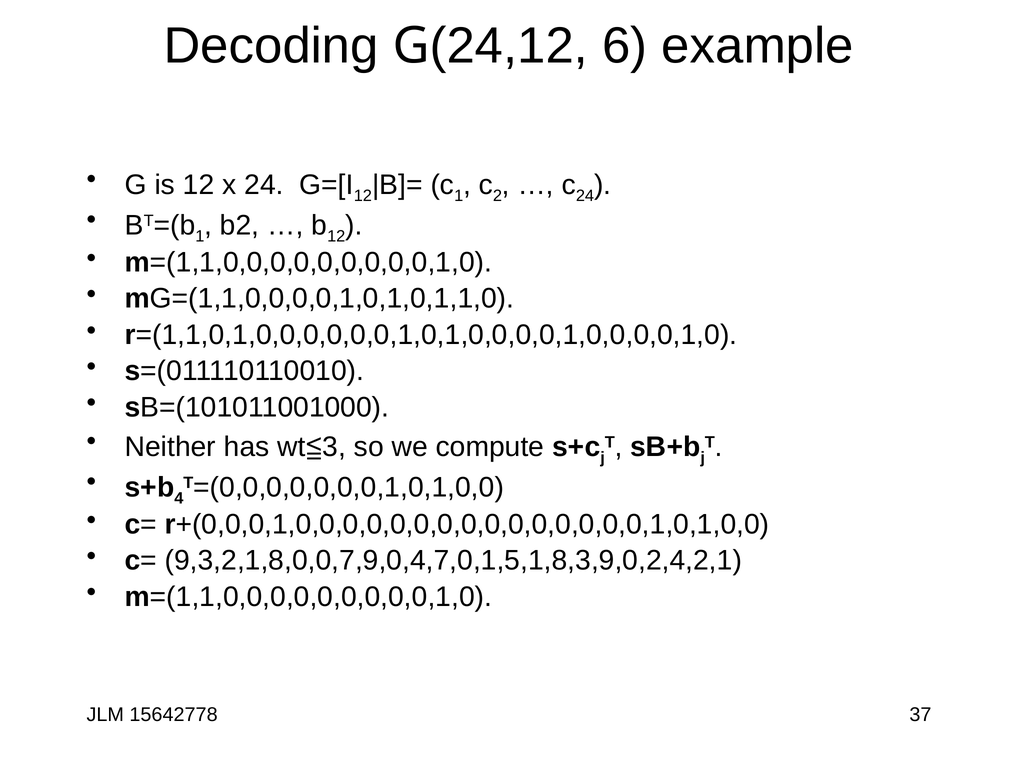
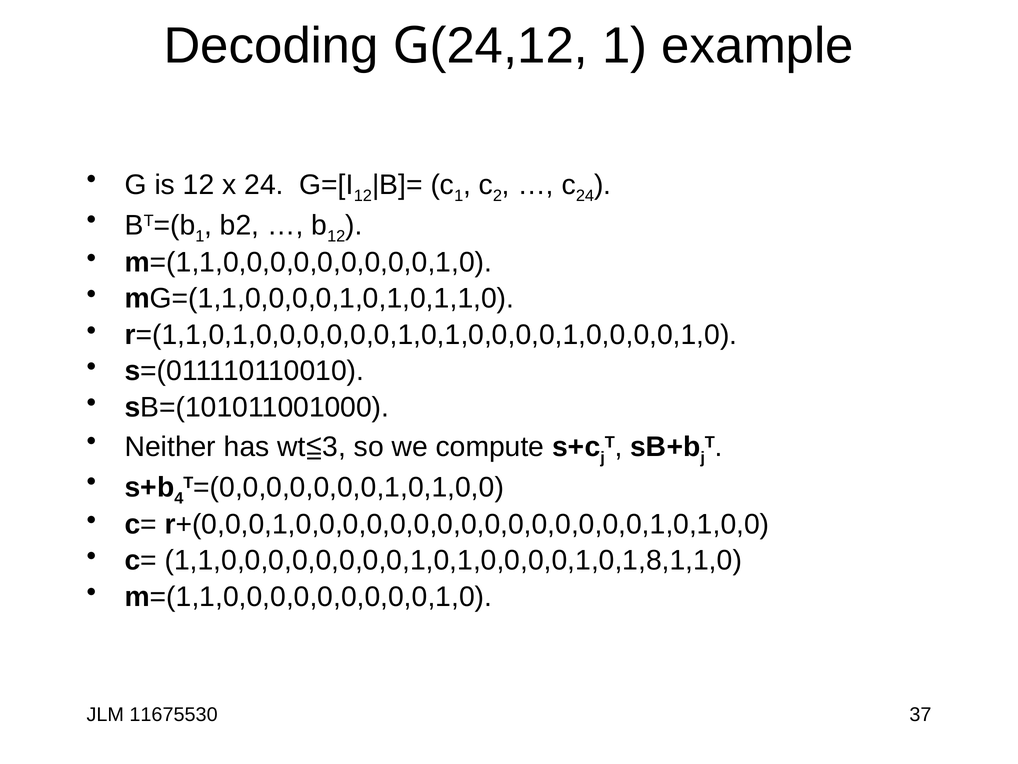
6 at (625, 46): 6 -> 1
9,3,2,1,8,0,0,7,9,0,4,7,0,1,5,1,8,3,9,0,2,4,2,1: 9,3,2,1,8,0,0,7,9,0,4,7,0,1,5,1,8,3,9,0,2,4,2,1 -> 1,1,0,0,0,0,0,0,0,0,1,0,1,0,0,0,0,1,0,1,8,1,1,0
15642778: 15642778 -> 11675530
